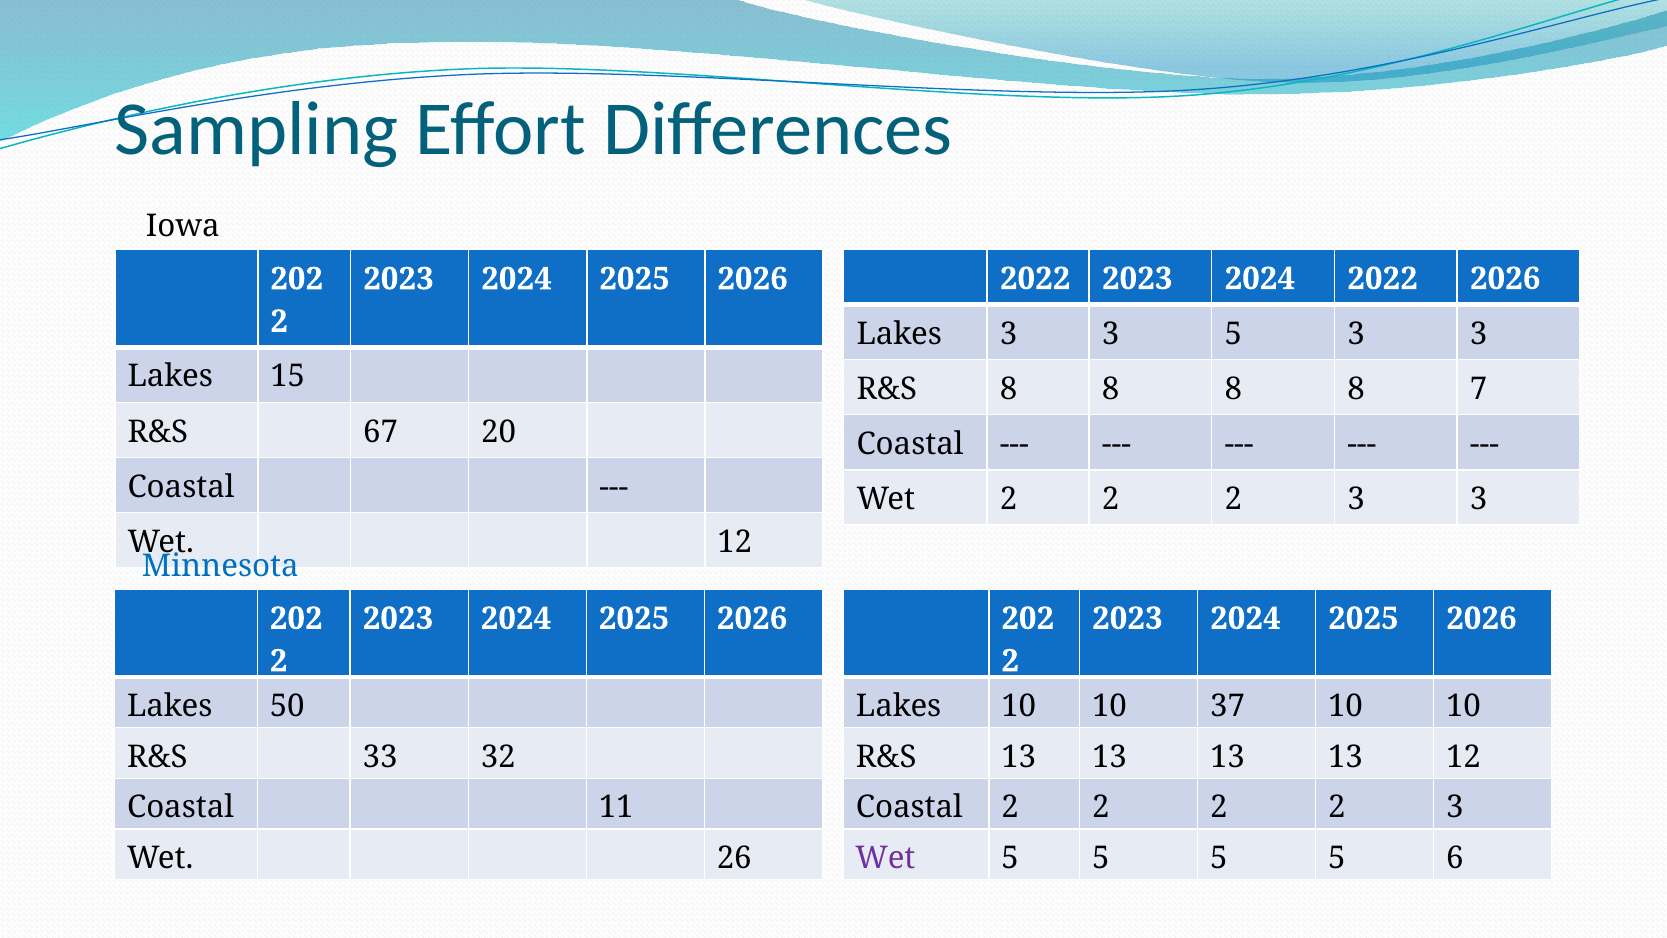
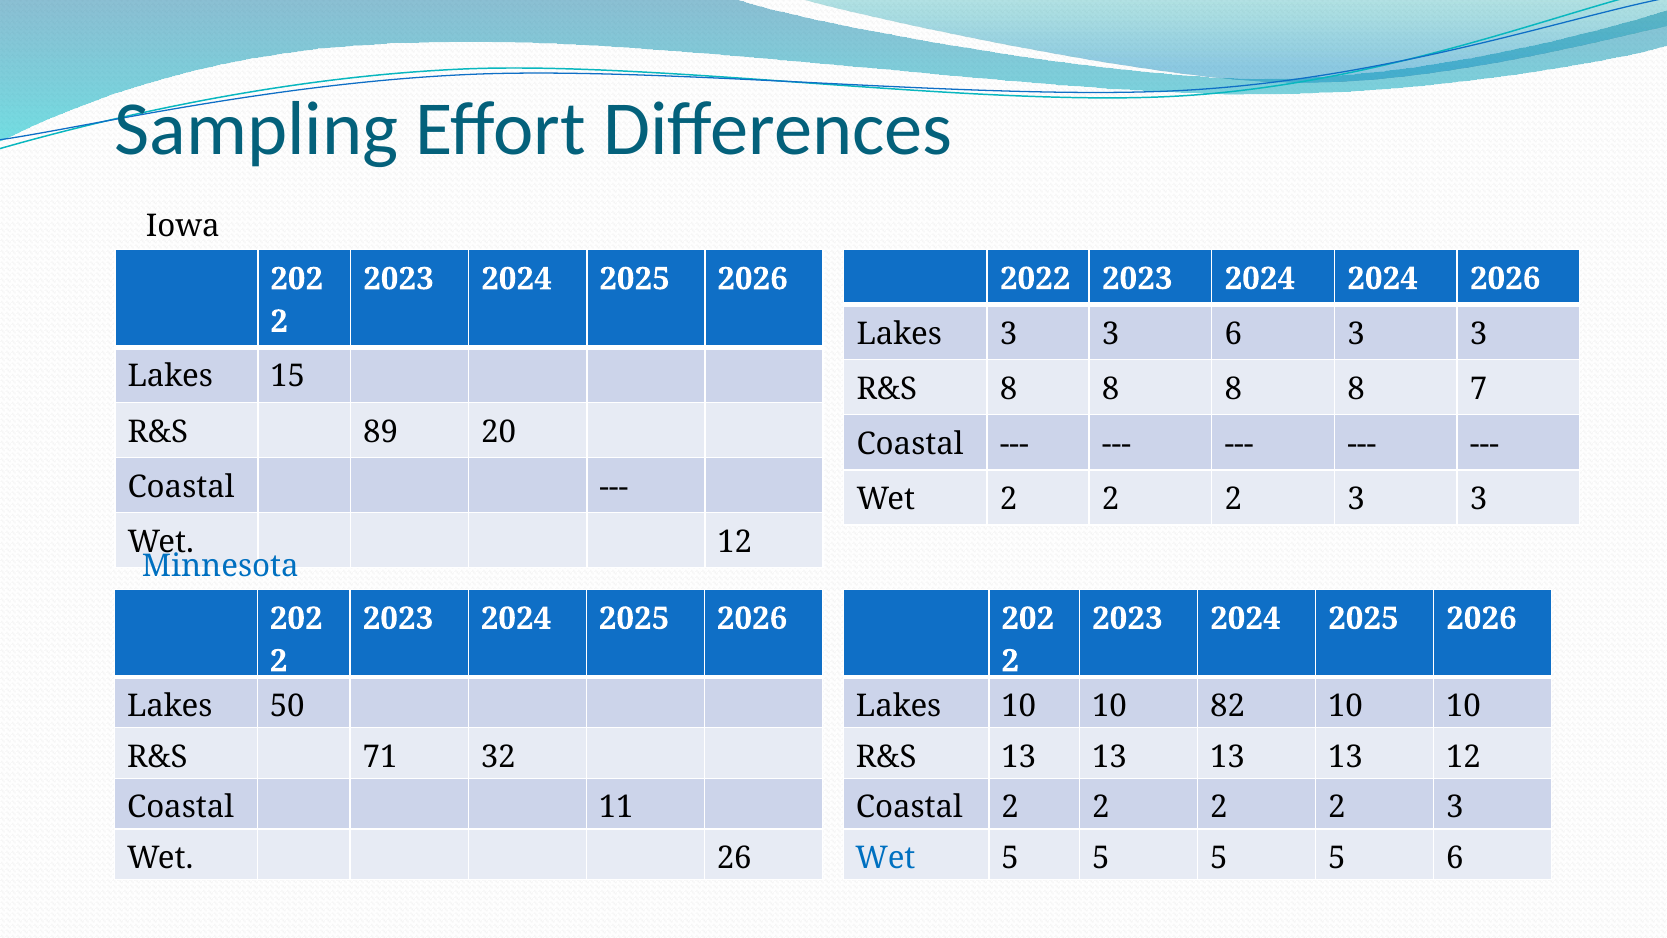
2024 2022: 2022 -> 2024
3 5: 5 -> 6
67: 67 -> 89
37: 37 -> 82
33: 33 -> 71
Wet at (885, 858) colour: purple -> blue
